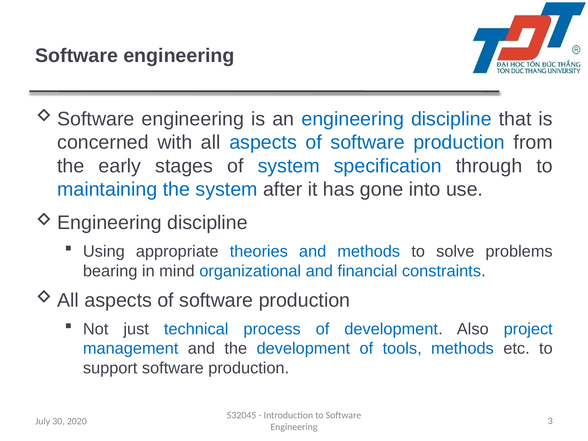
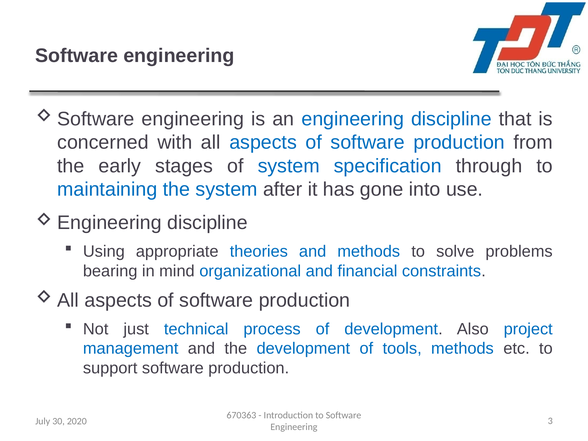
532045: 532045 -> 670363
